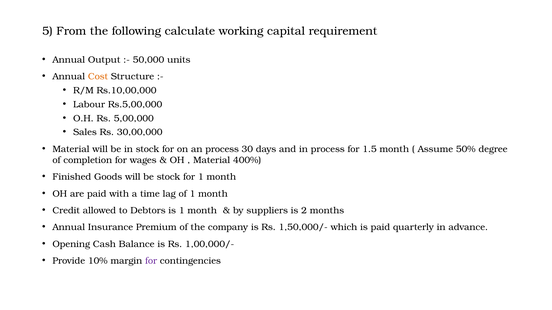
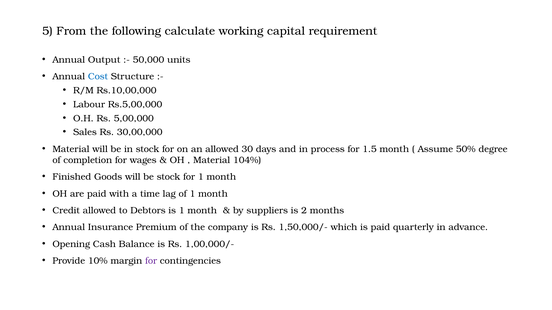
Cost colour: orange -> blue
an process: process -> allowed
400%: 400% -> 104%
